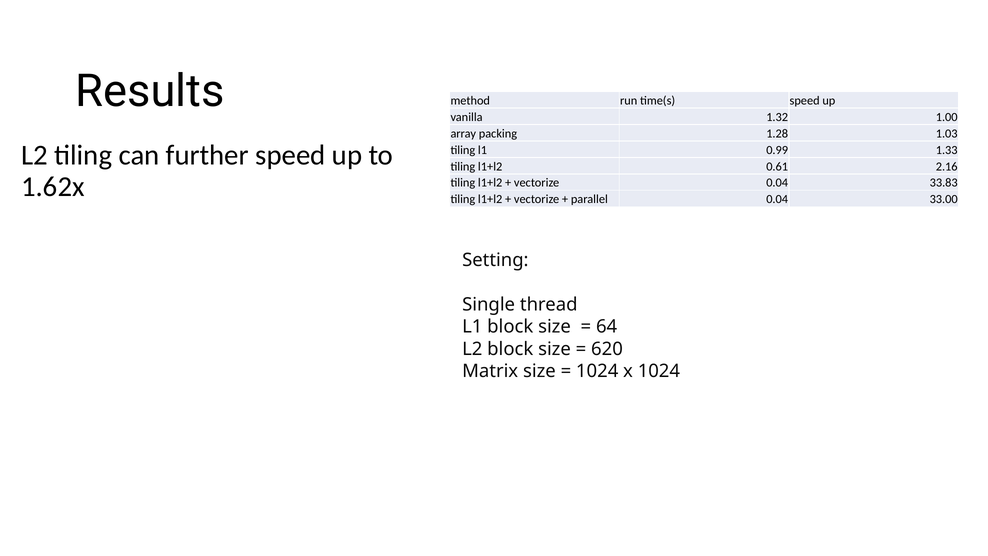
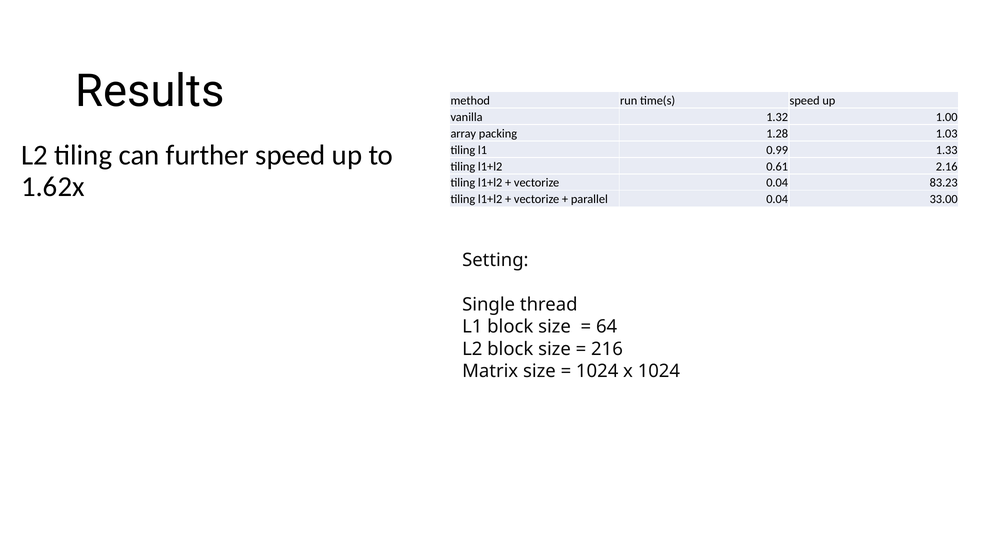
33.83: 33.83 -> 83.23
620: 620 -> 216
